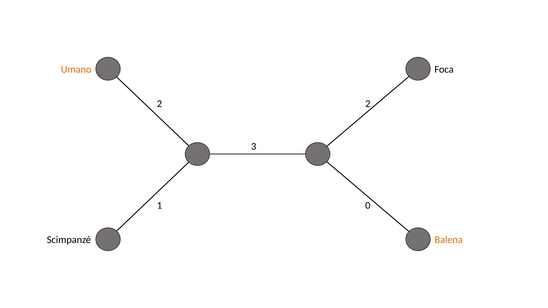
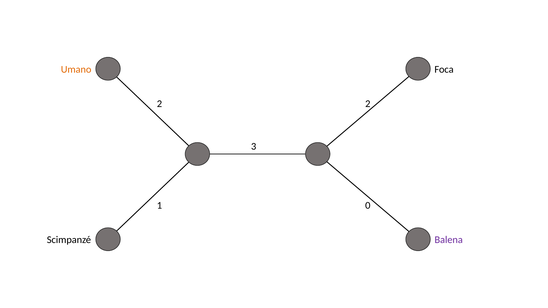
Balena colour: orange -> purple
